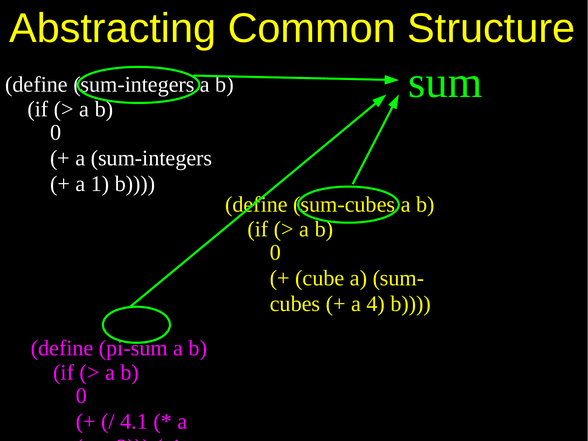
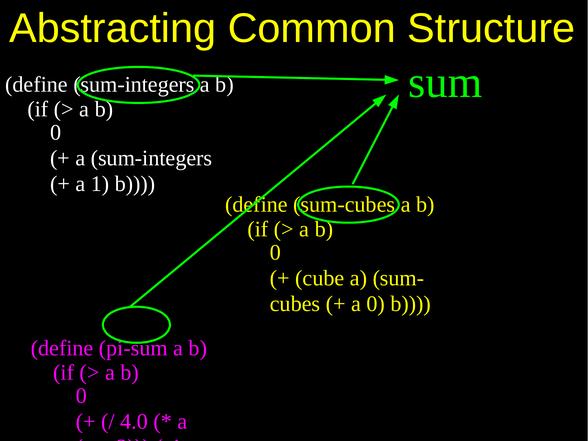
4 at (376, 304): 4 -> 0
4.1: 4.1 -> 4.0
